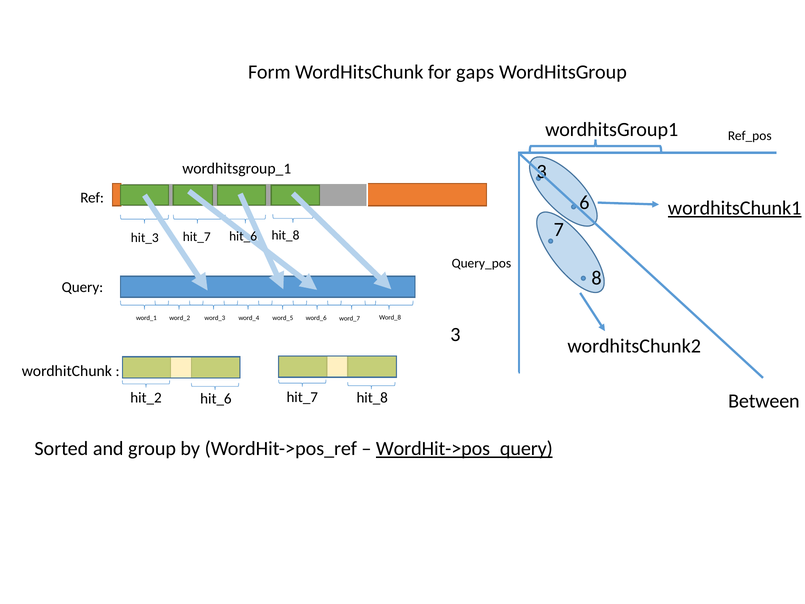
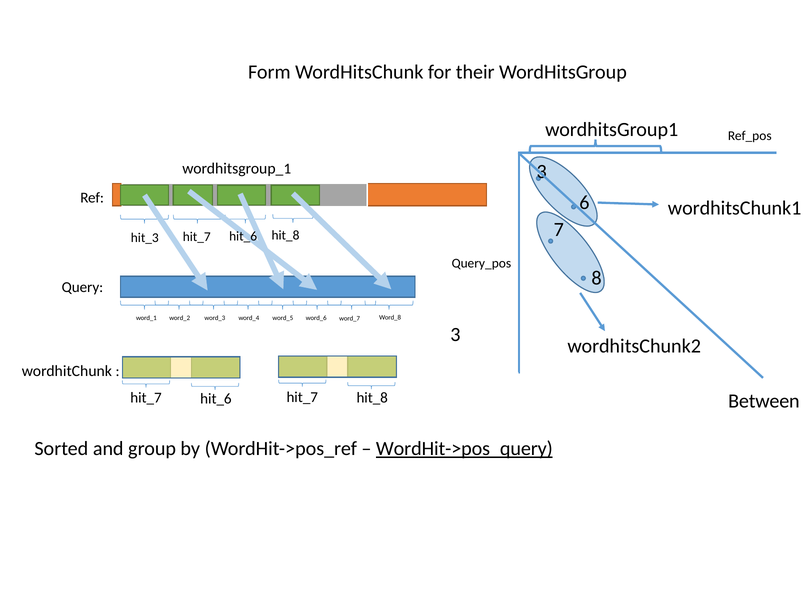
gaps: gaps -> their
wordhitsChunk1 underline: present -> none
hit_2 at (146, 398): hit_2 -> hit_7
